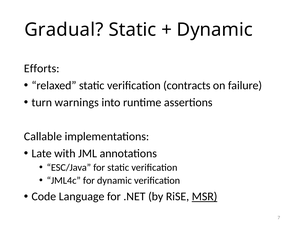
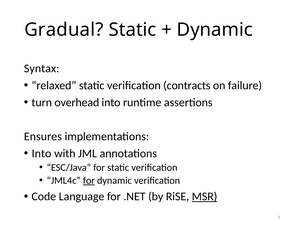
Efforts: Efforts -> Syntax
warnings: warnings -> overhead
Callable: Callable -> Ensures
Late at (42, 154): Late -> Into
for at (89, 181) underline: none -> present
